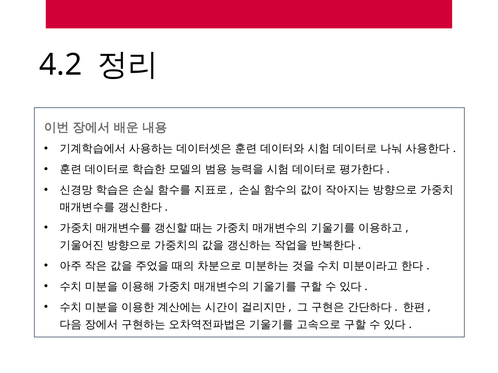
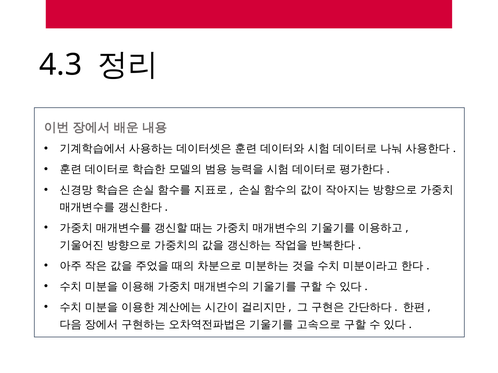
4.2: 4.2 -> 4.3
